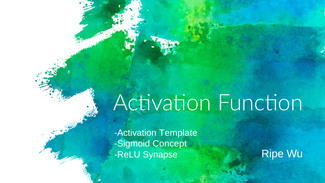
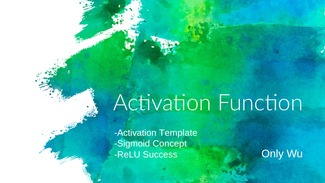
Ripe: Ripe -> Only
Synapse: Synapse -> Success
